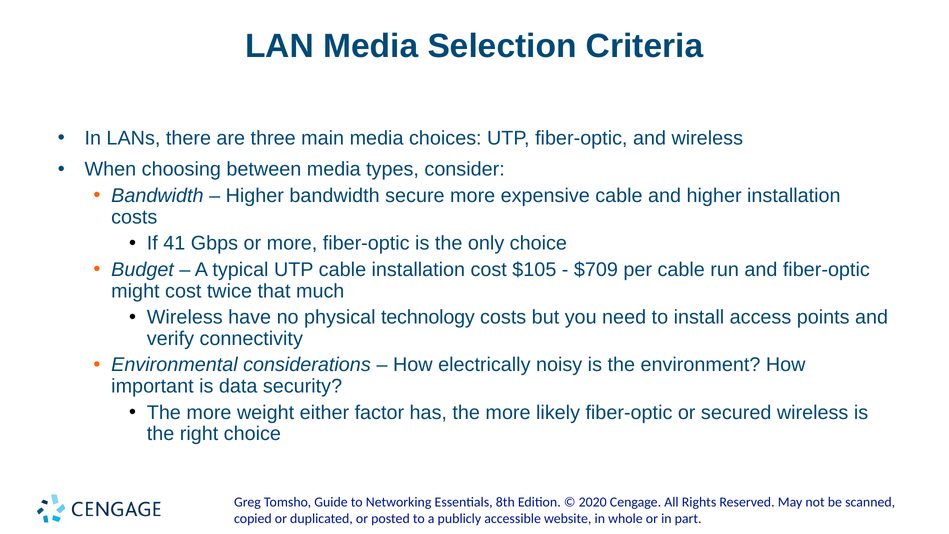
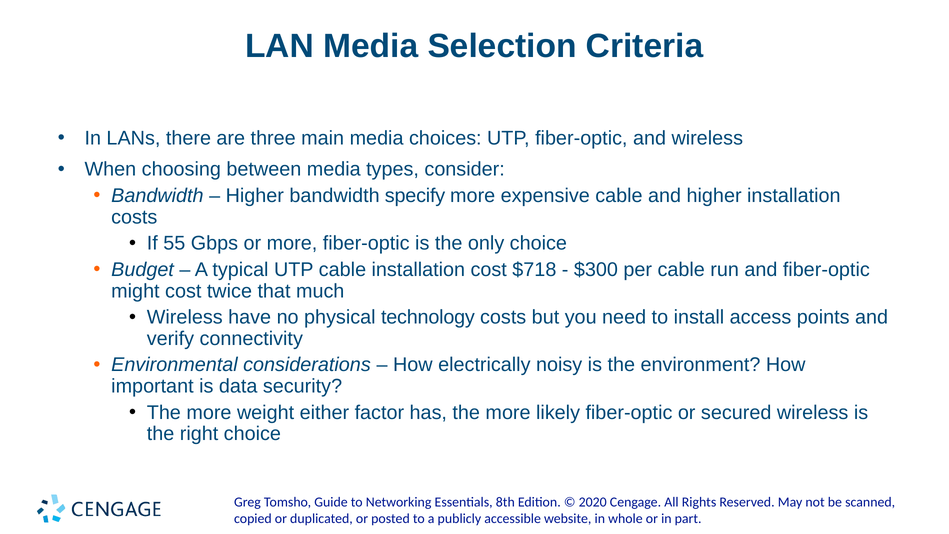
secure: secure -> specify
41: 41 -> 55
$105: $105 -> $718
$709: $709 -> $300
